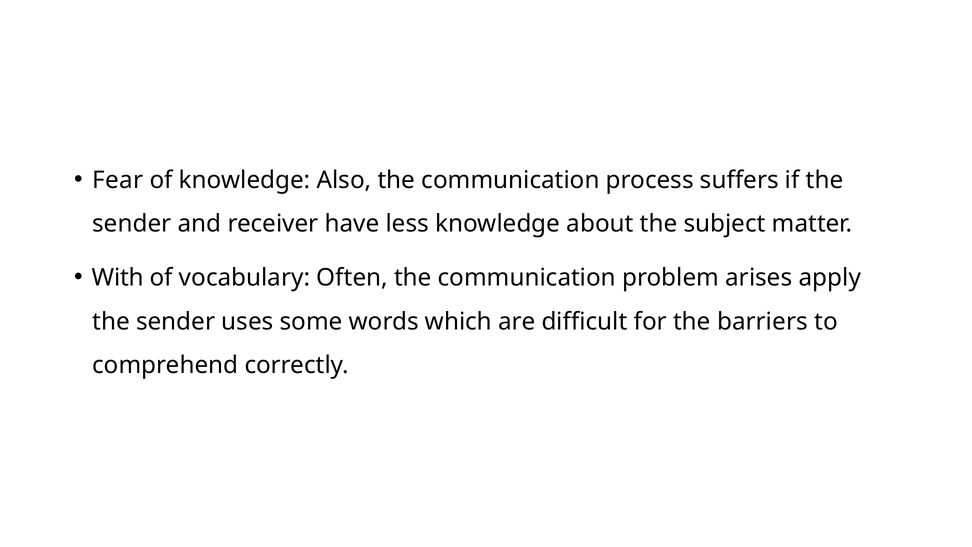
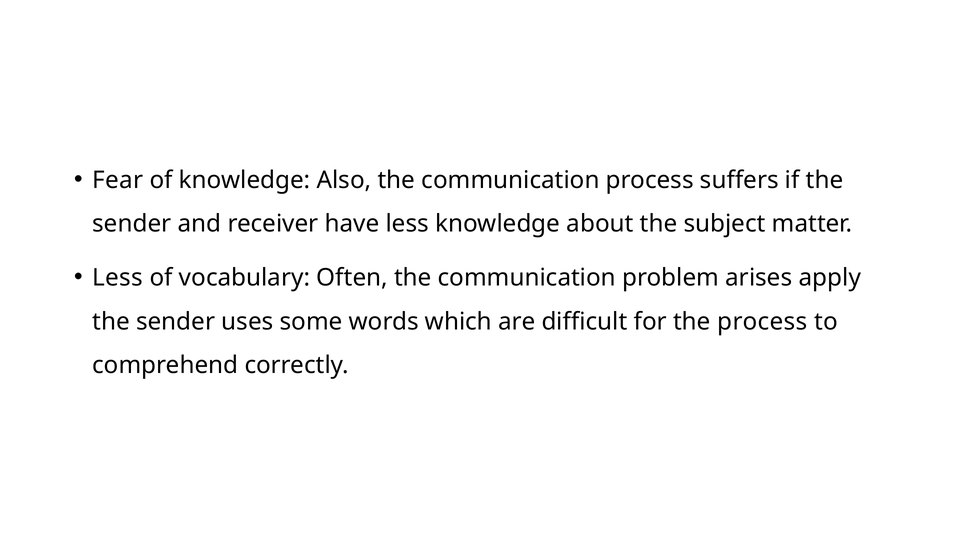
With at (118, 278): With -> Less
the barriers: barriers -> process
